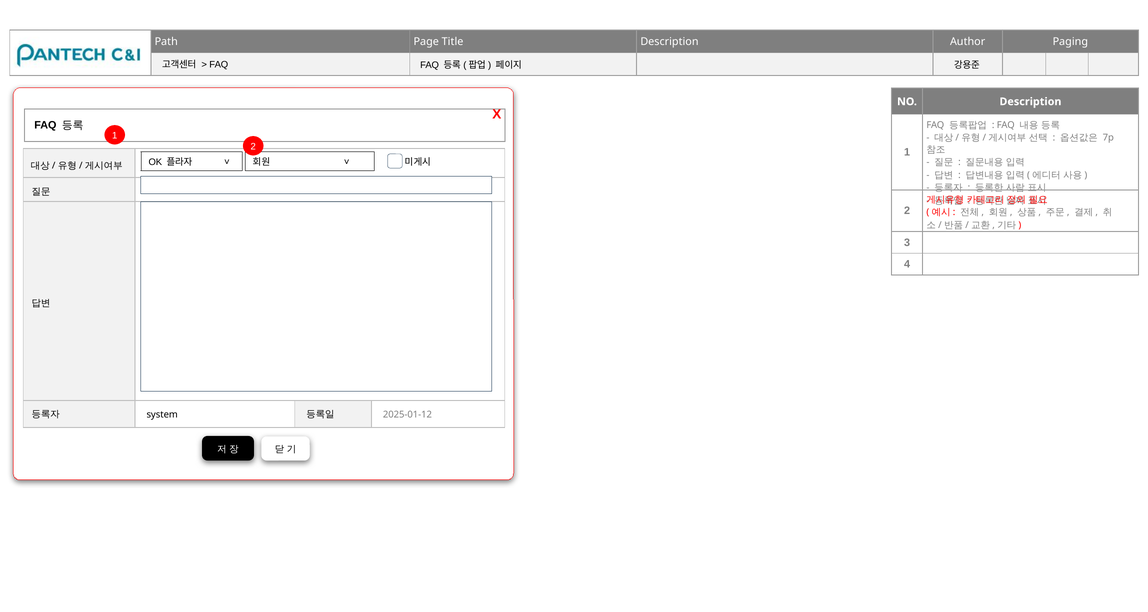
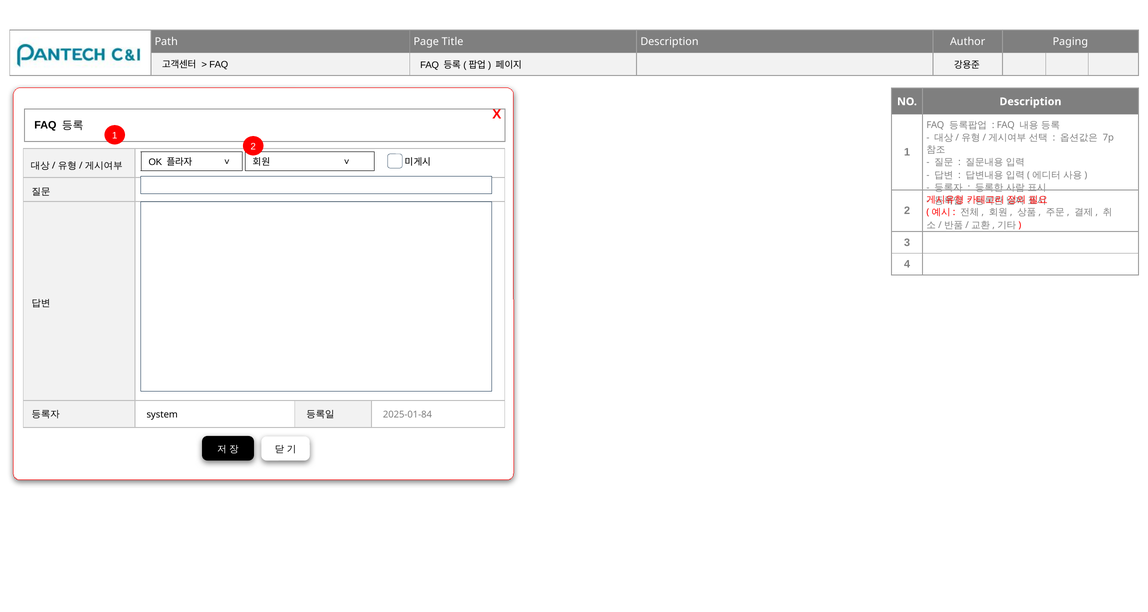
2025-01-12: 2025-01-12 -> 2025-01-84
